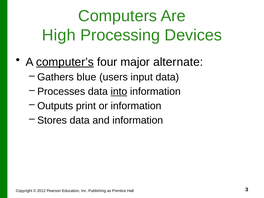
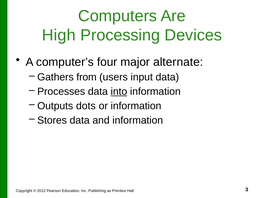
computer’s underline: present -> none
blue: blue -> from
print: print -> dots
